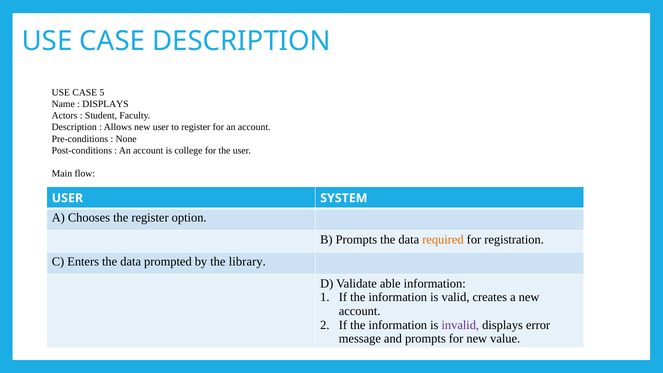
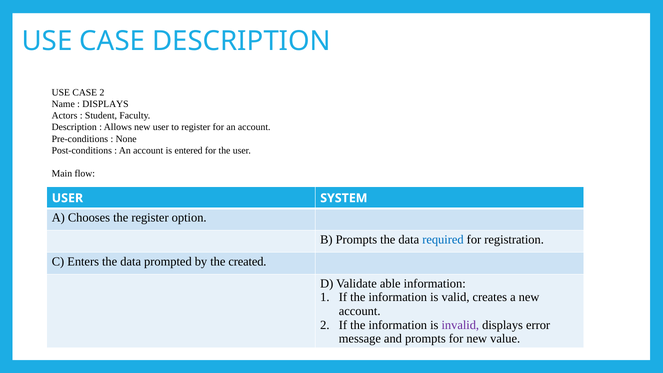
CASE 5: 5 -> 2
college: college -> entered
required colour: orange -> blue
library: library -> created
